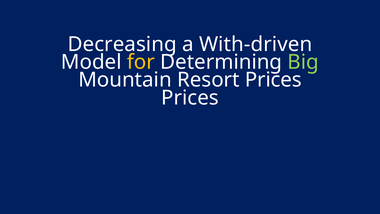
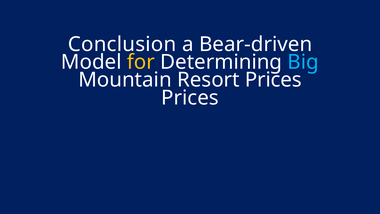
Decreasing: Decreasing -> Conclusion
With-driven: With-driven -> Bear-driven
Big colour: light green -> light blue
